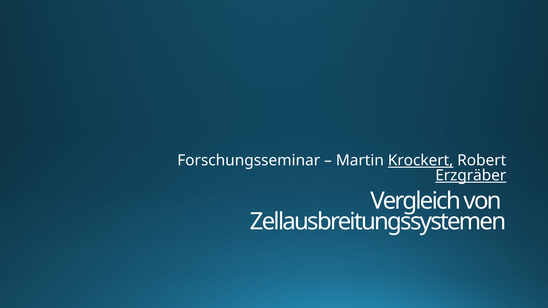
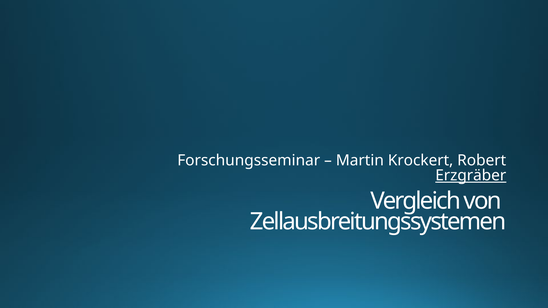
Krockert underline: present -> none
